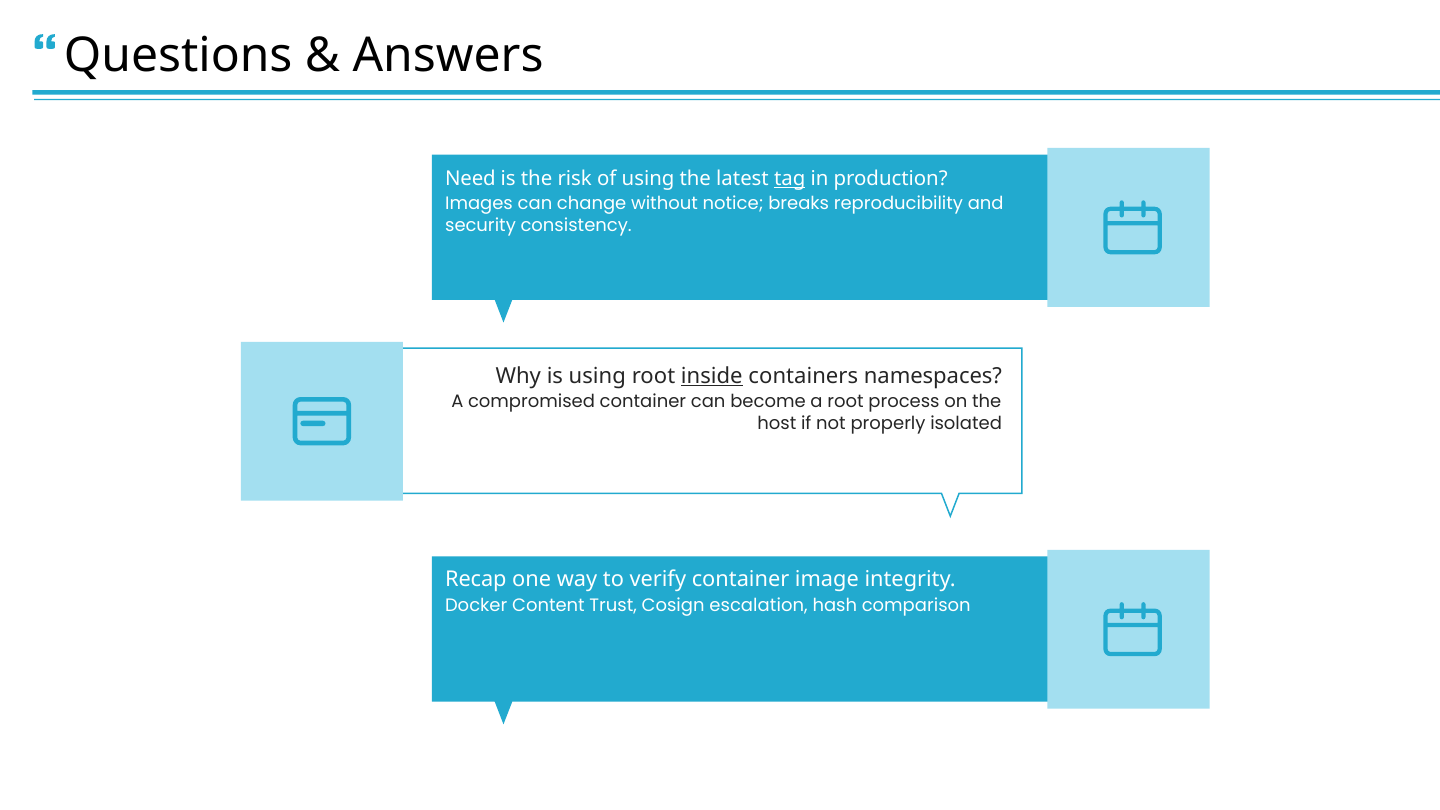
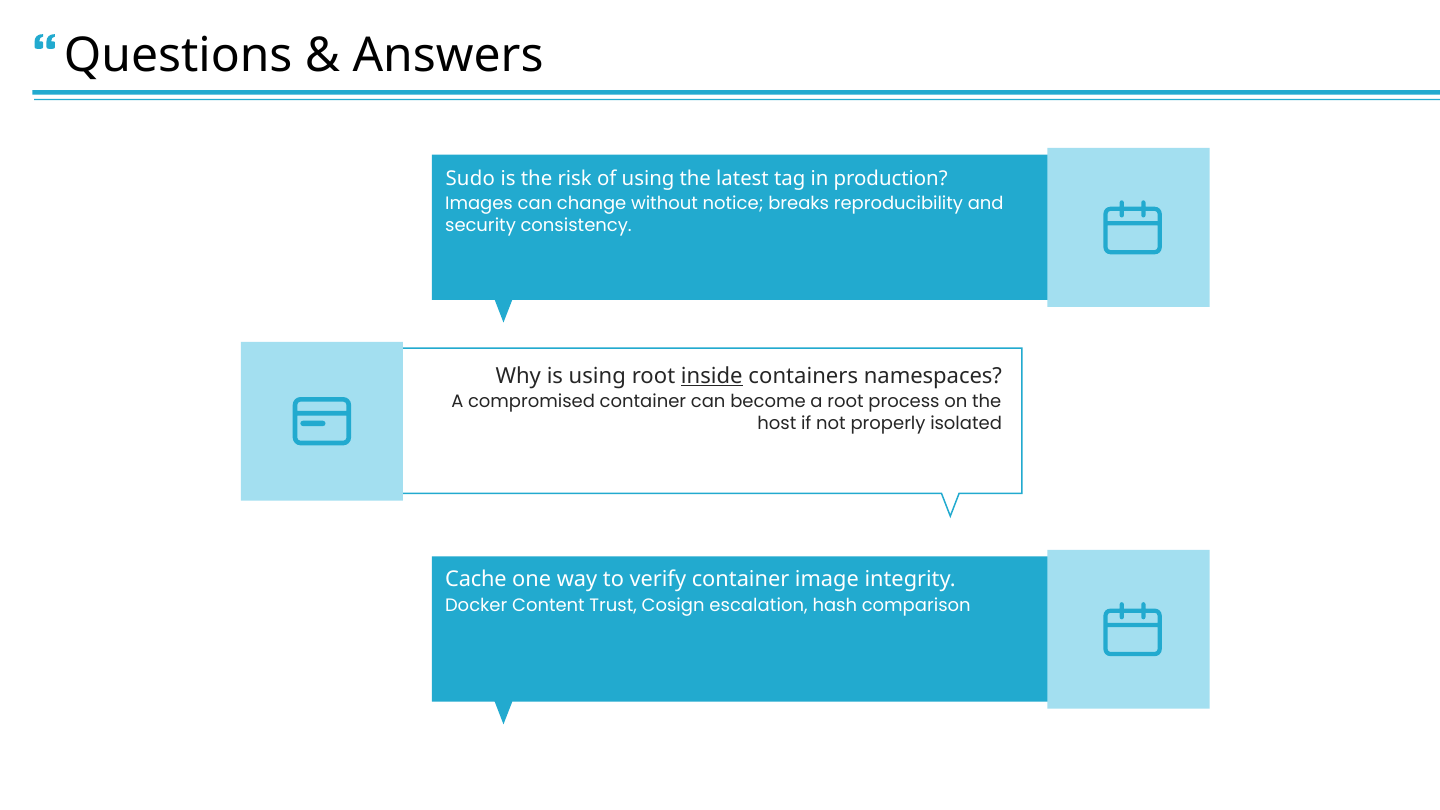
Need: Need -> Sudo
tag underline: present -> none
Recap: Recap -> Cache
